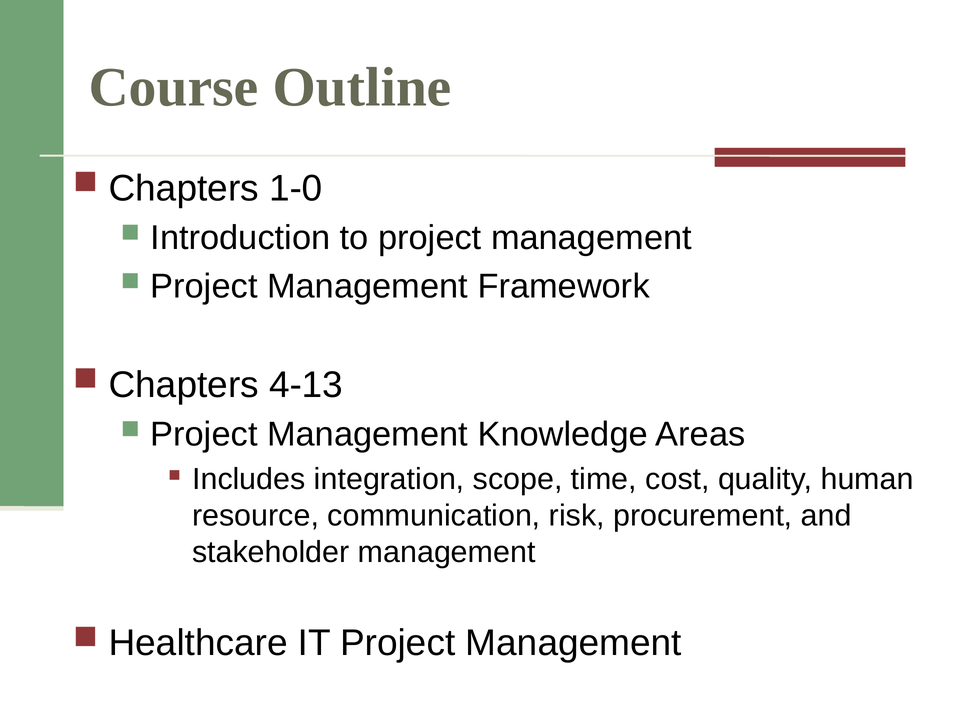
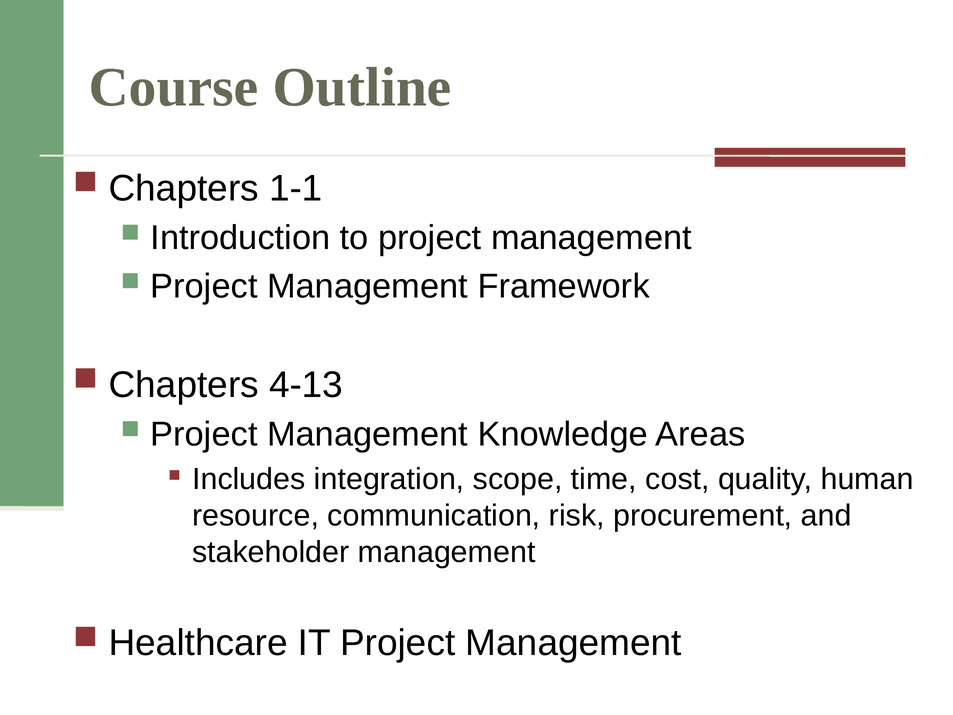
1-0: 1-0 -> 1-1
